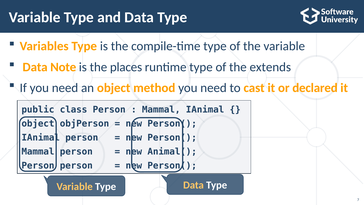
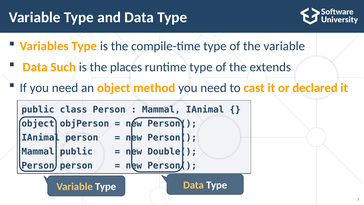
Note: Note -> Such
Mammal person: person -> public
Animal(: Animal( -> Double(
